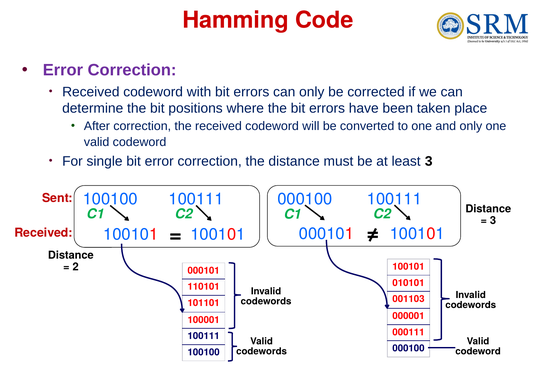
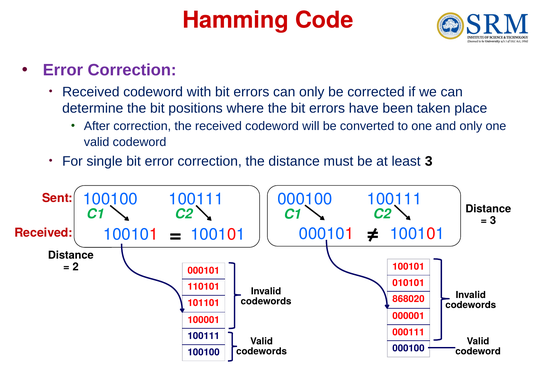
001103: 001103 -> 868020
